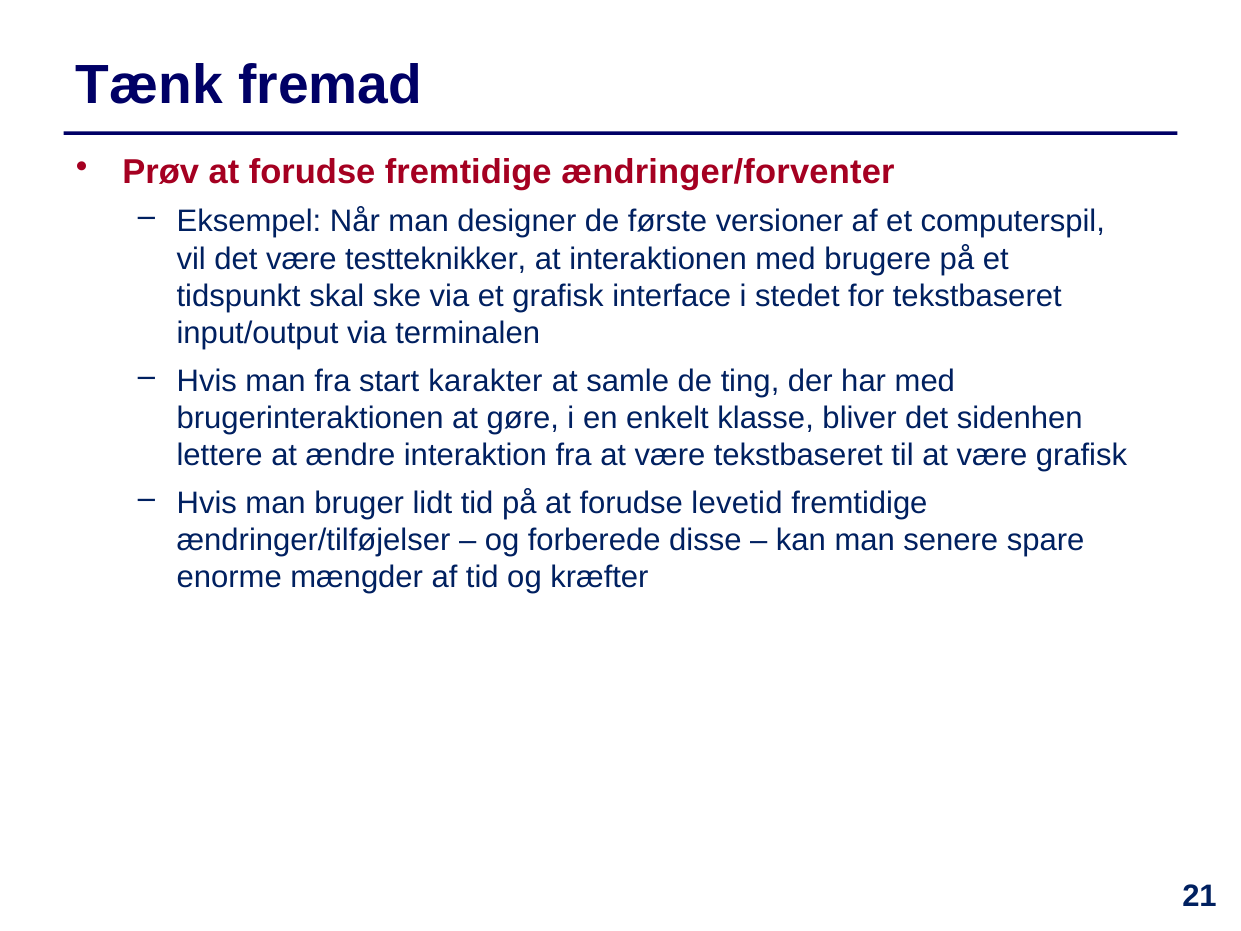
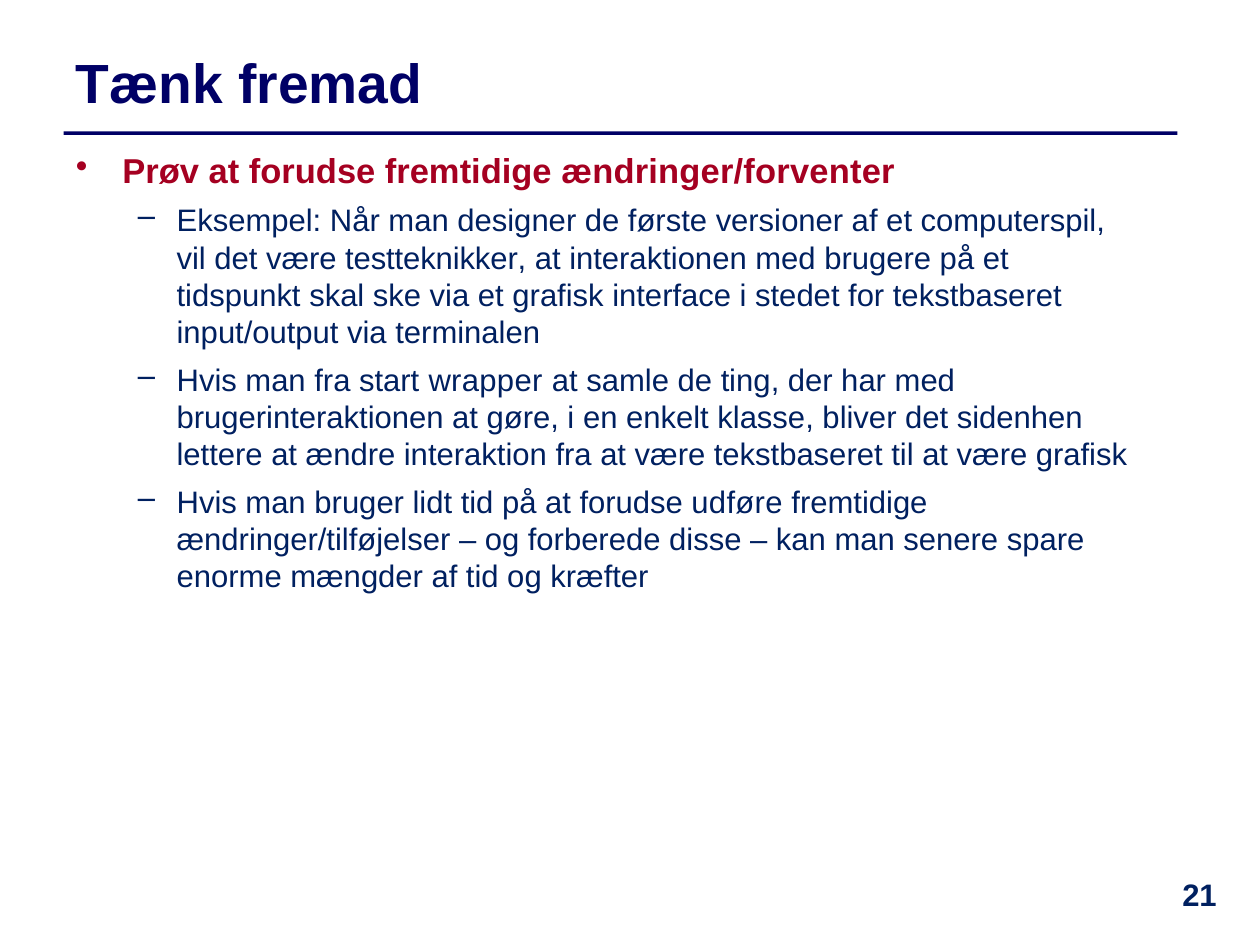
karakter: karakter -> wrapper
levetid: levetid -> udføre
